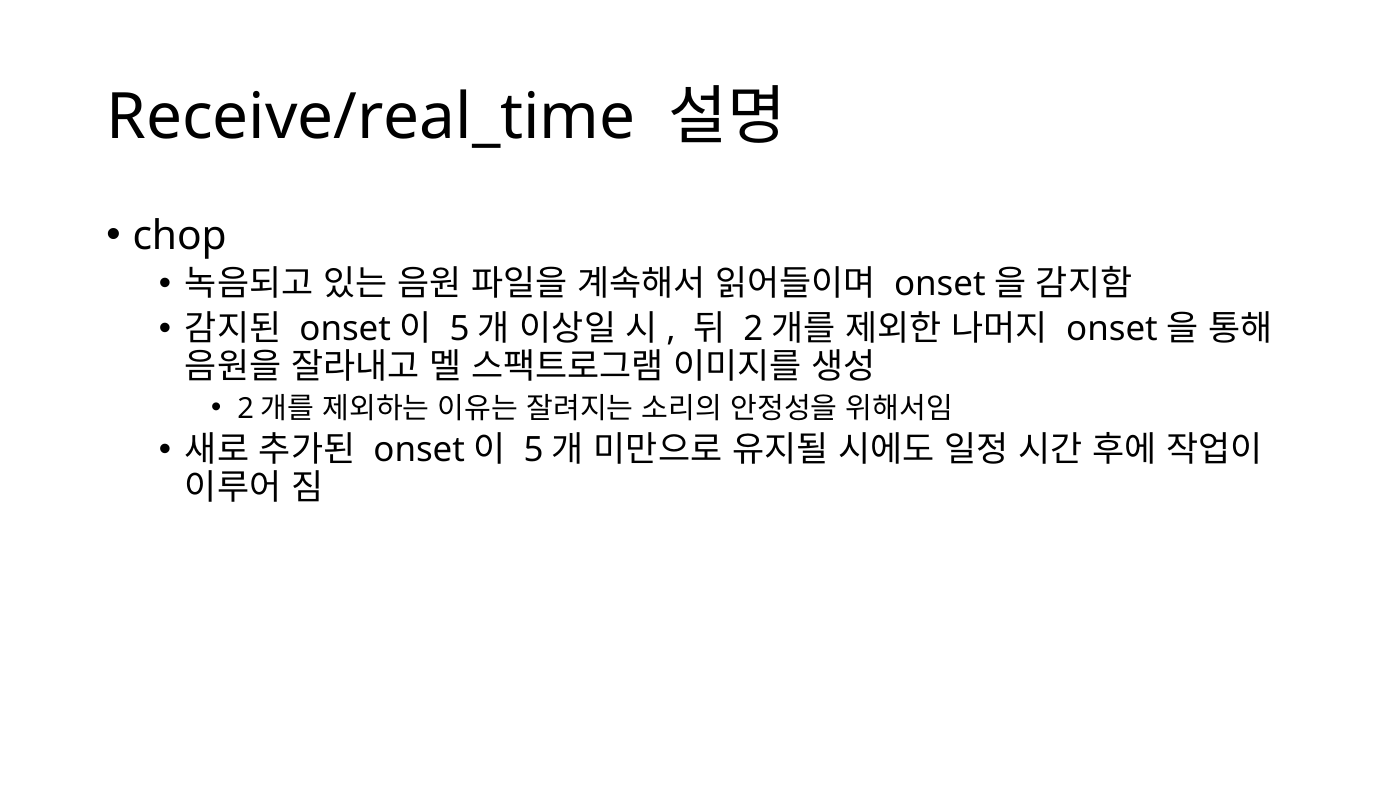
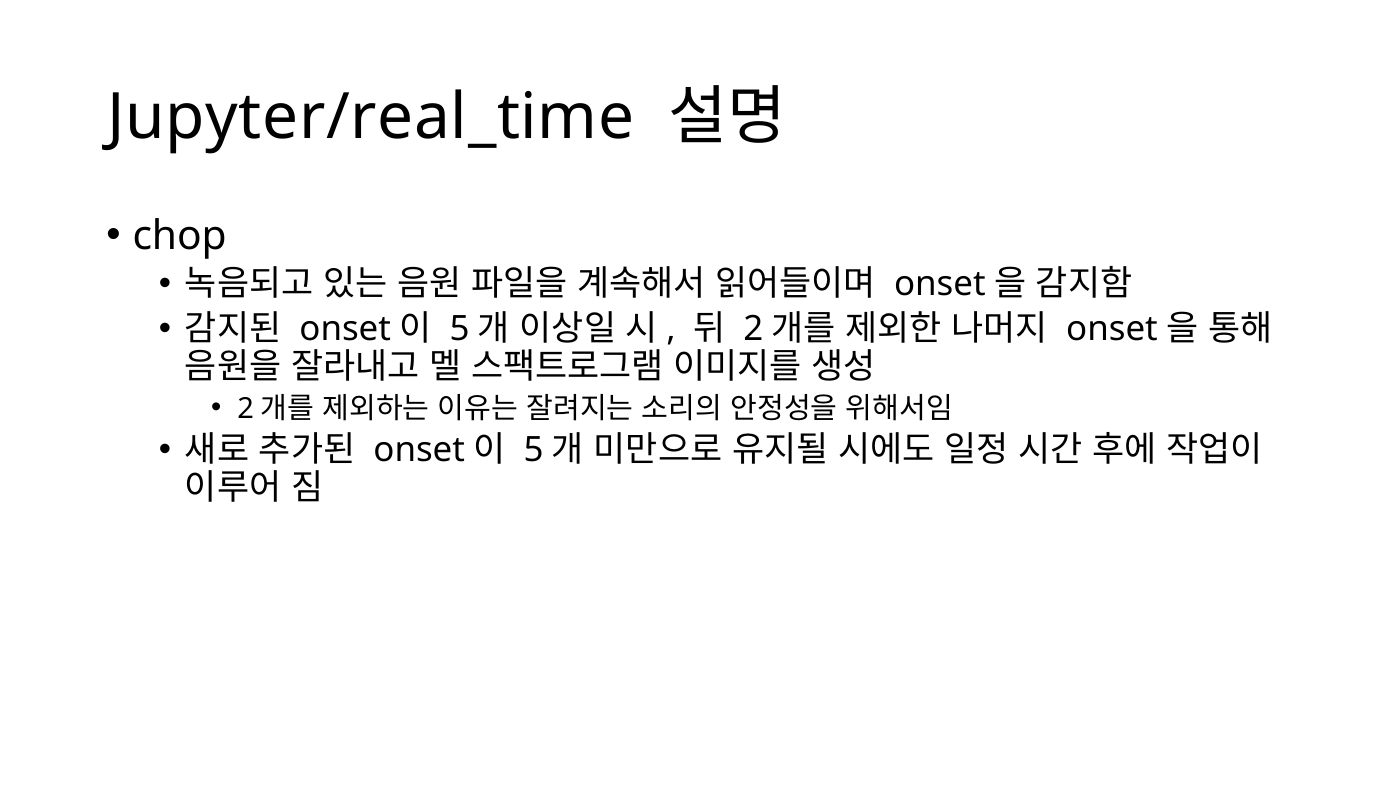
Receive/real_time: Receive/real_time -> Jupyter/real_time
